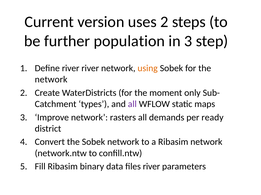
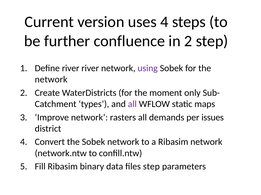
uses 2: 2 -> 4
population: population -> confluence
in 3: 3 -> 2
using colour: orange -> purple
ready: ready -> issues
files river: river -> step
